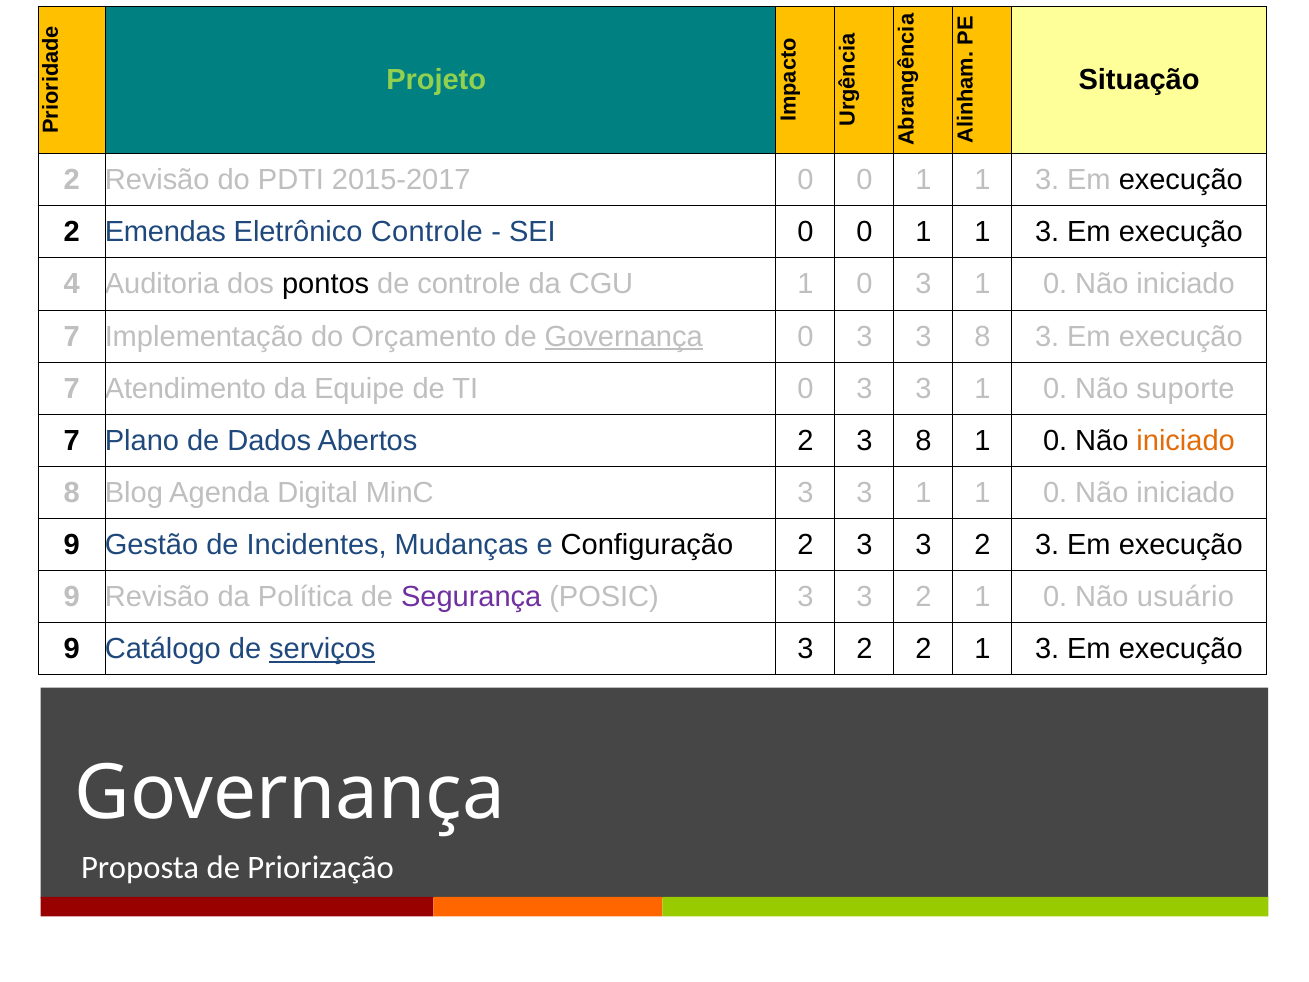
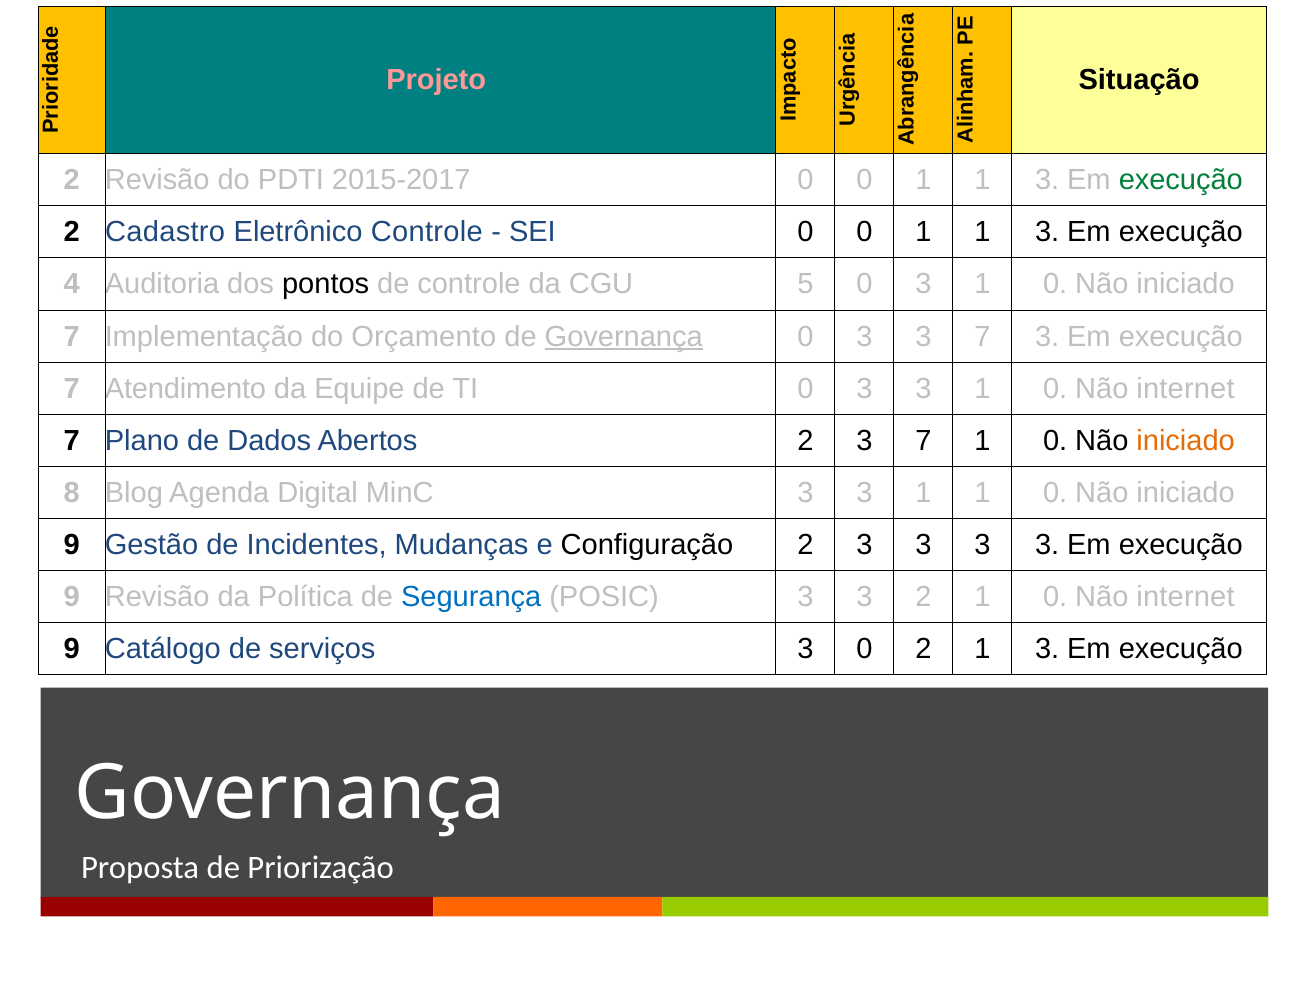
Projeto colour: light green -> pink
execução at (1181, 180) colour: black -> green
Emendas: Emendas -> Cadastro
CGU 1: 1 -> 5
3 3 8: 8 -> 7
suporte at (1186, 388): suporte -> internet
2 3 8: 8 -> 7
2 3 3 2: 2 -> 3
Segurança colour: purple -> blue
usuário at (1185, 597): usuário -> internet
serviços underline: present -> none
2 at (864, 649): 2 -> 0
